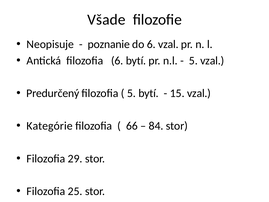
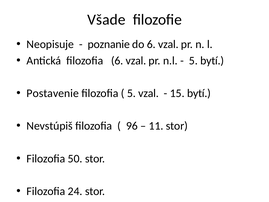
filozofia 6 bytí: bytí -> vzal
5 vzal: vzal -> bytí
Predurčený: Predurčený -> Postavenie
5 bytí: bytí -> vzal
15 vzal: vzal -> bytí
Kategórie: Kategórie -> Nevstúpiš
66: 66 -> 96
84: 84 -> 11
29: 29 -> 50
25: 25 -> 24
